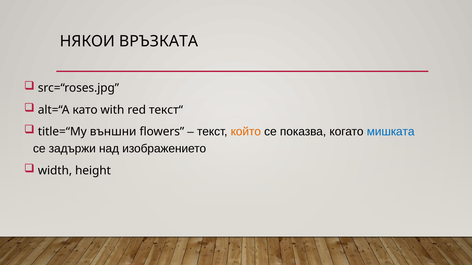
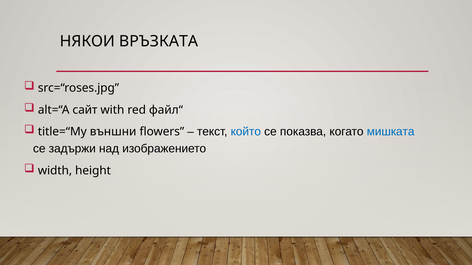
като: като -> сайт
текст“: текст“ -> файл“
който colour: orange -> blue
